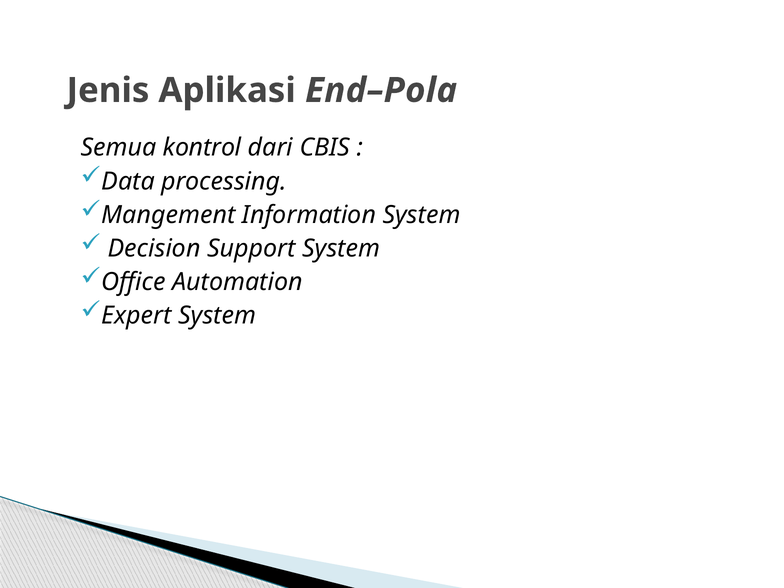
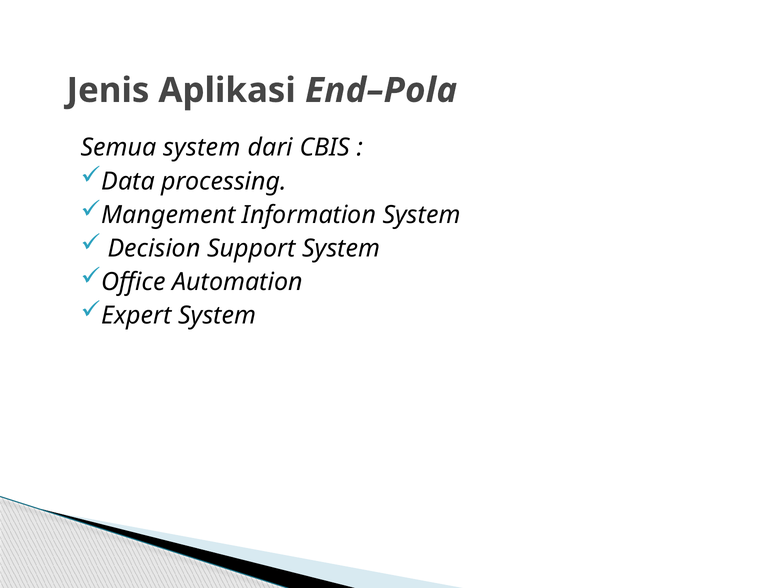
Semua kontrol: kontrol -> system
